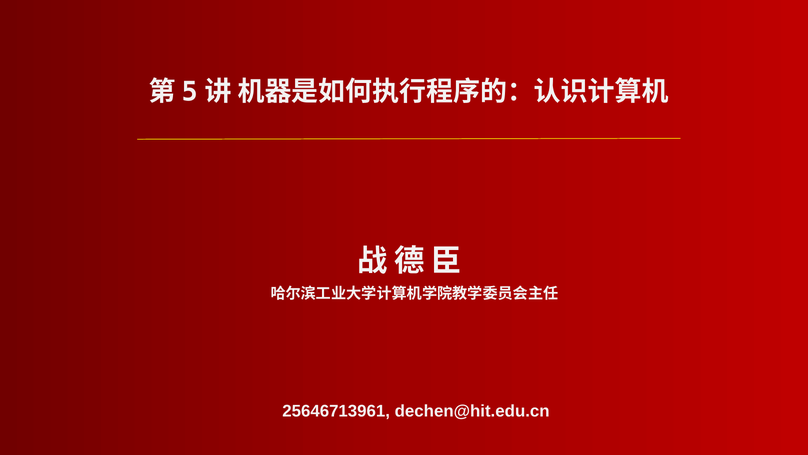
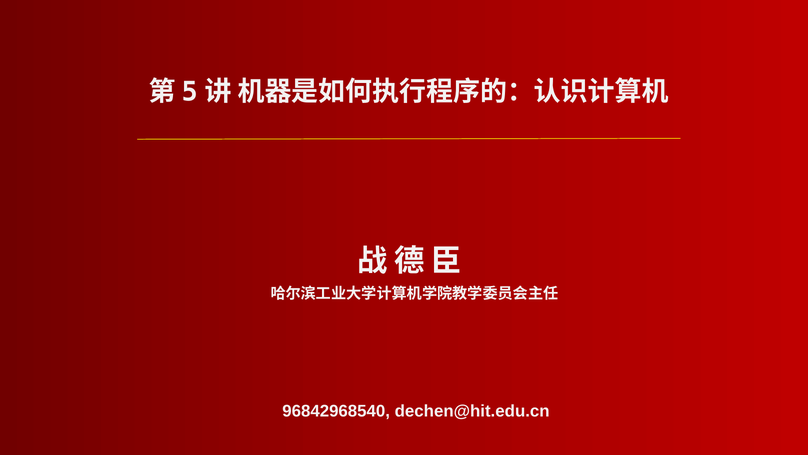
25646713961: 25646713961 -> 96842968540
